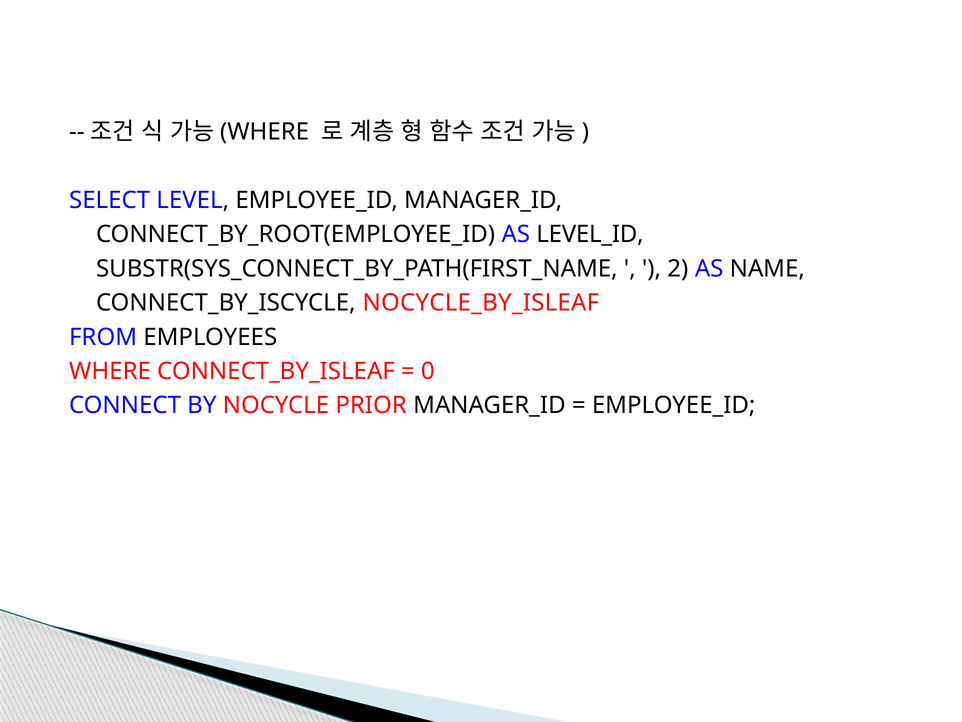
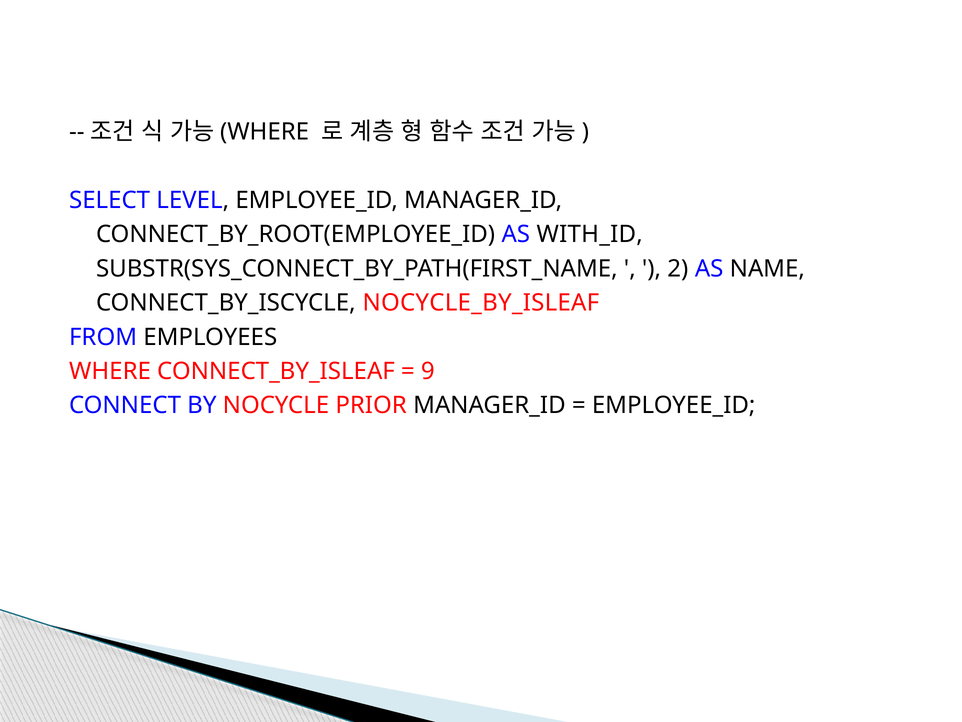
LEVEL_ID: LEVEL_ID -> WITH_ID
0: 0 -> 9
